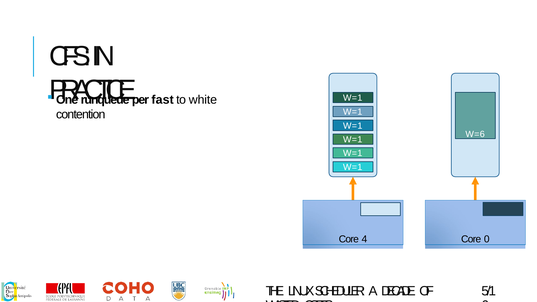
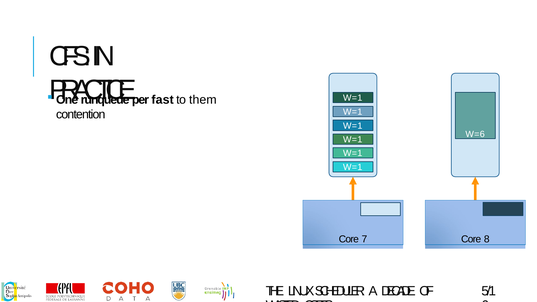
white: white -> them
4: 4 -> 7
0: 0 -> 8
